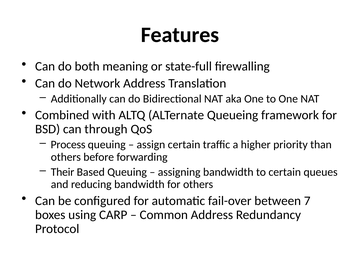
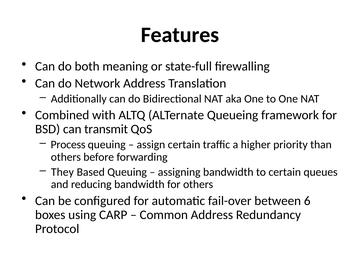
through: through -> transmit
Their: Their -> They
7: 7 -> 6
